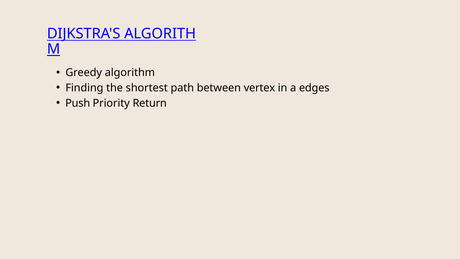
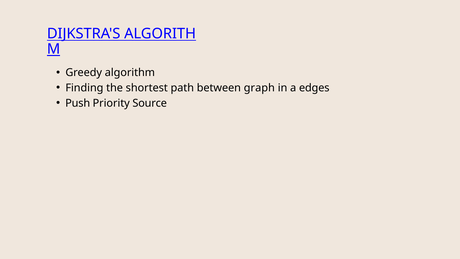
vertex: vertex -> graph
Return: Return -> Source
